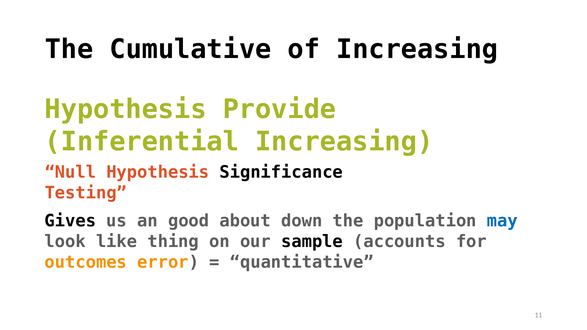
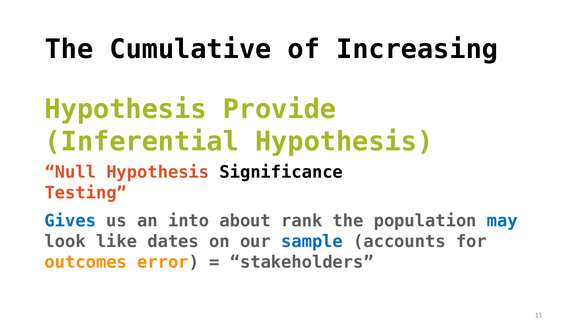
Inferential Increasing: Increasing -> Hypothesis
Gives colour: black -> blue
good: good -> into
down: down -> rank
thing: thing -> dates
sample colour: black -> blue
quantitative: quantitative -> stakeholders
